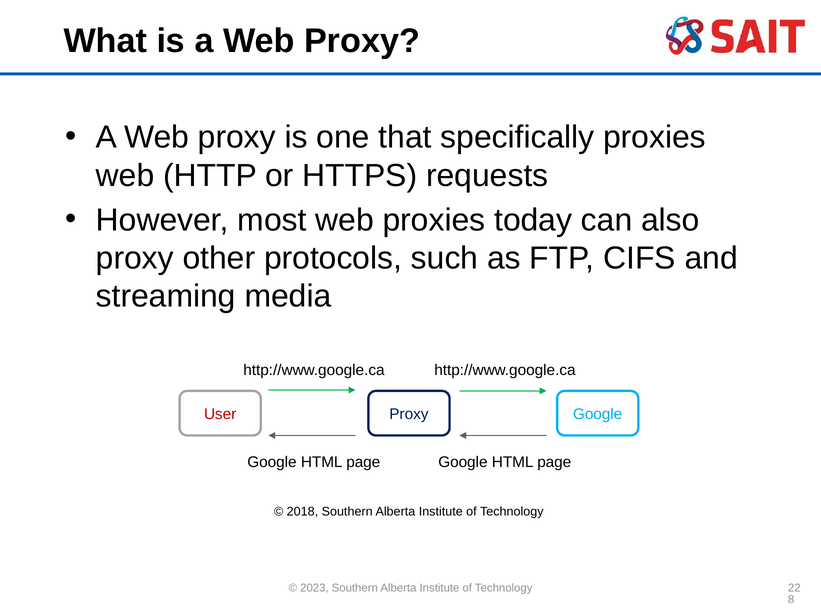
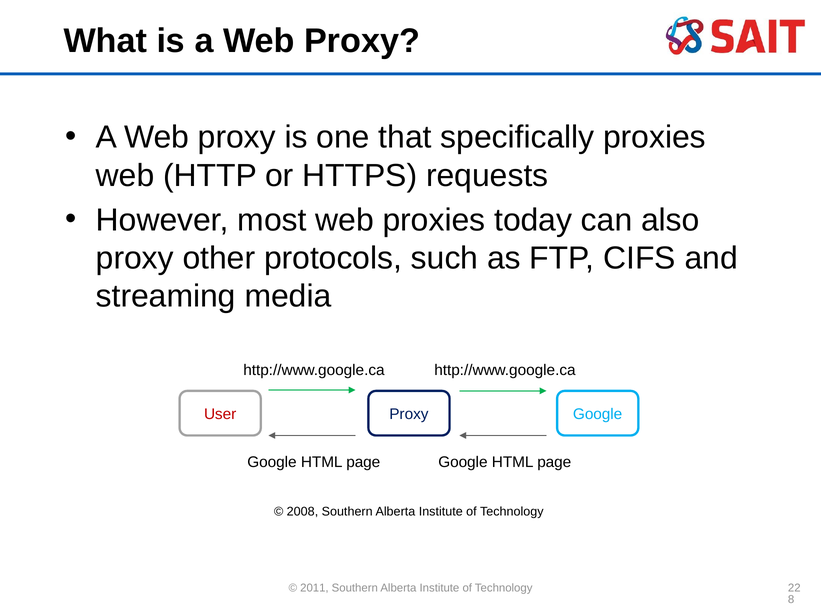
2018: 2018 -> 2008
2023: 2023 -> 2011
